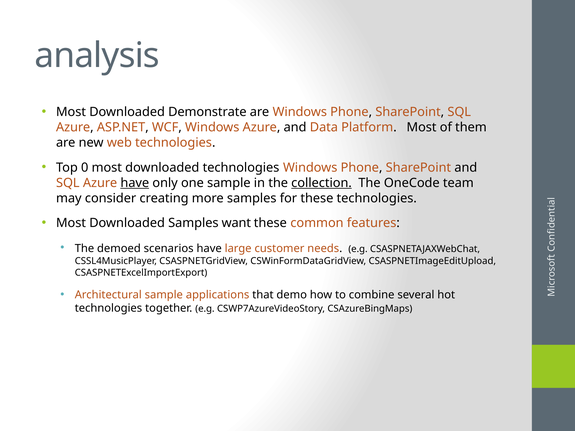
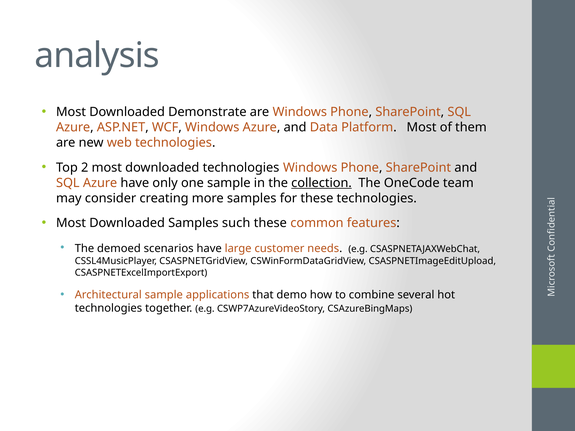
0: 0 -> 2
have at (135, 183) underline: present -> none
want: want -> such
